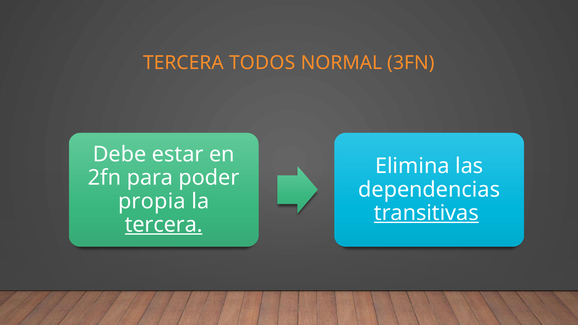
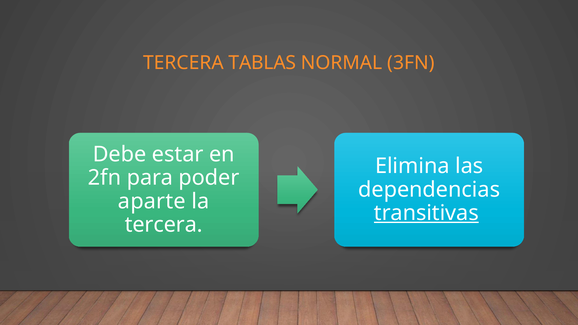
TODOS: TODOS -> TABLAS
propia: propia -> aparte
tercera at (164, 225) underline: present -> none
